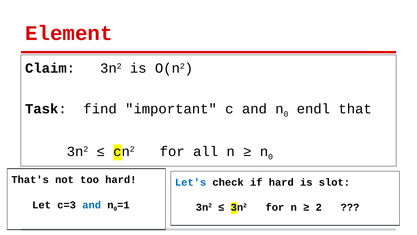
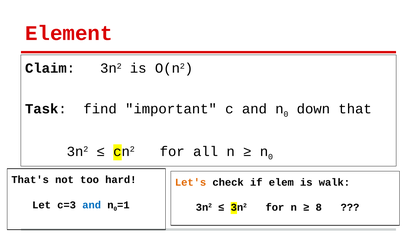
endl: endl -> down
Let's colour: blue -> orange
if hard: hard -> elem
slot: slot -> walk
2: 2 -> 8
